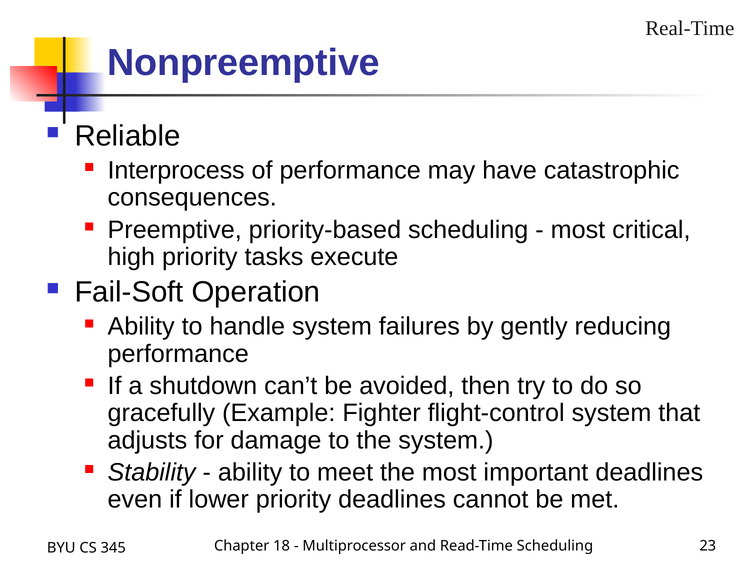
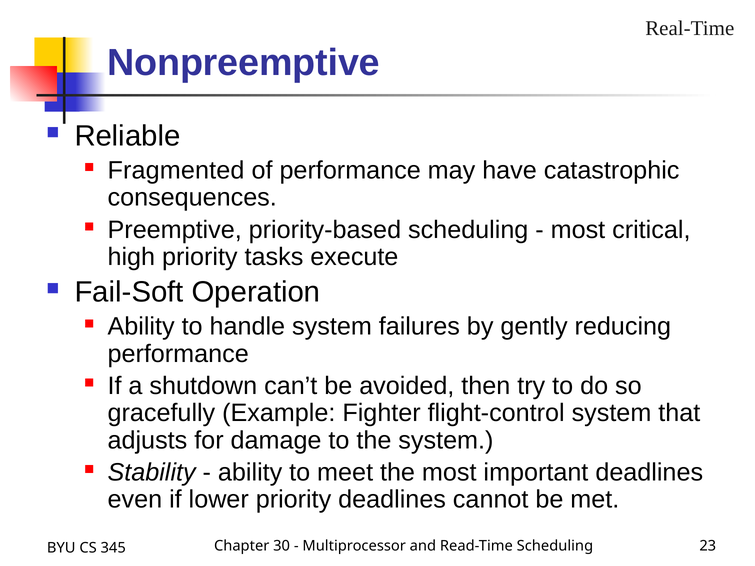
Interprocess: Interprocess -> Fragmented
18: 18 -> 30
